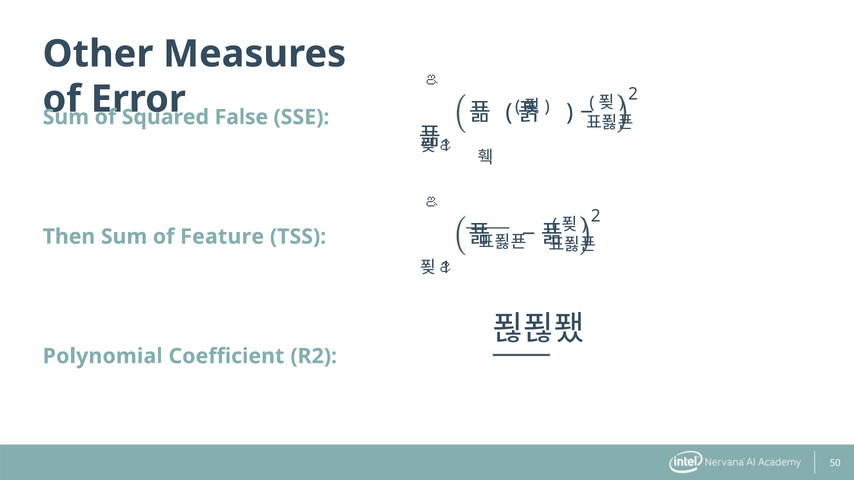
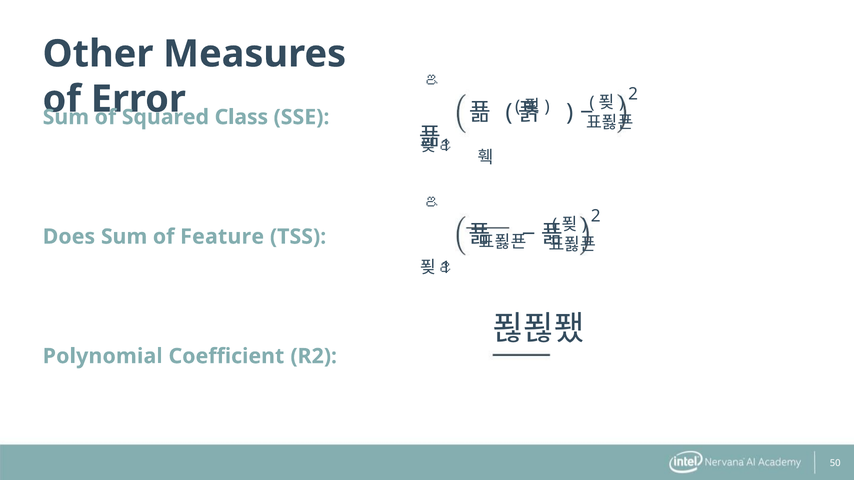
False: False -> Class
Then: Then -> Does
